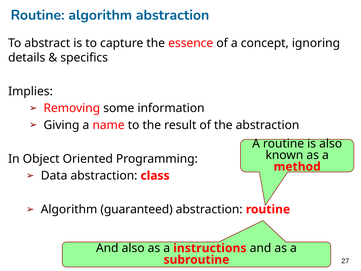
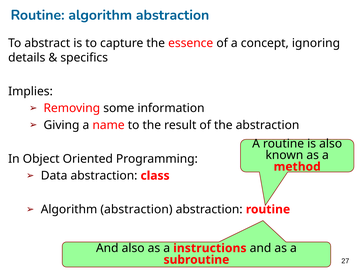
guaranteed at (137, 209): guaranteed -> abstraction
